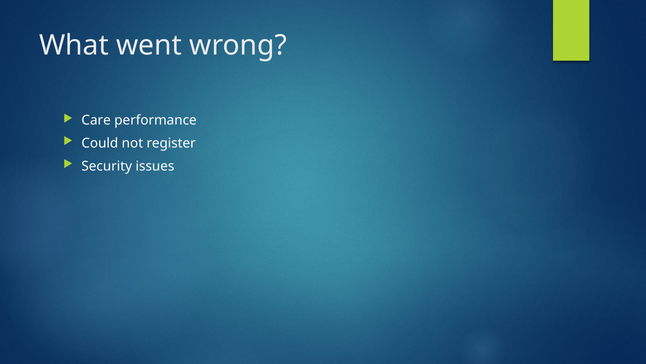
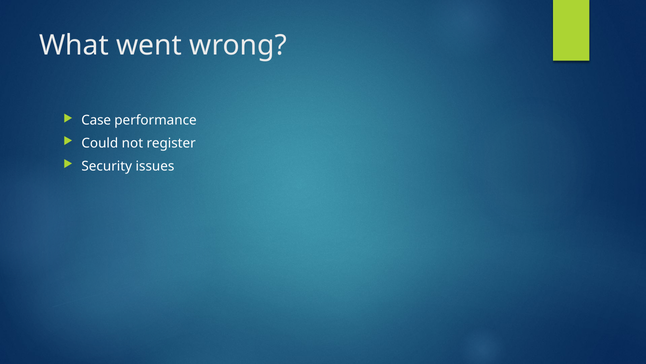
Care: Care -> Case
